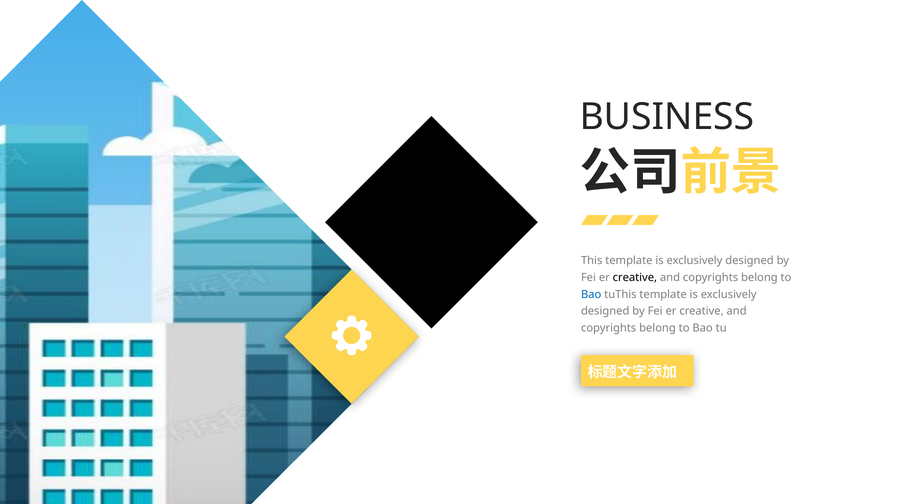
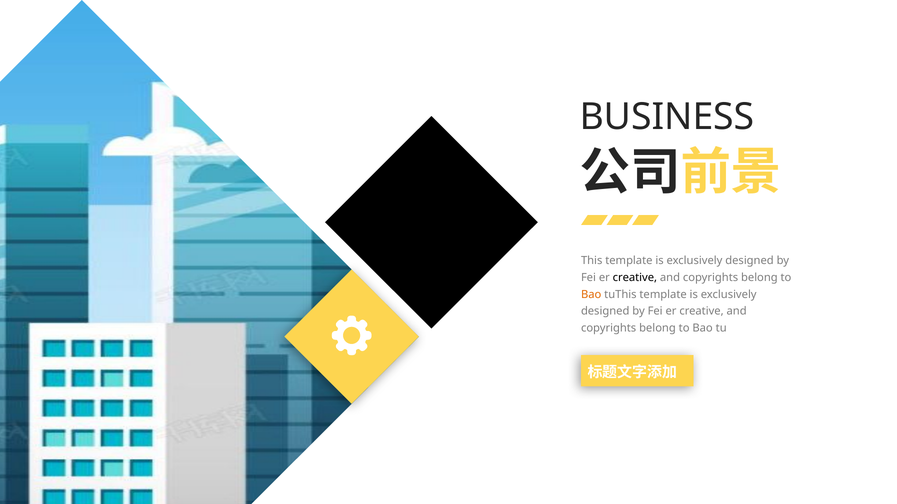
Bao at (591, 295) colour: blue -> orange
